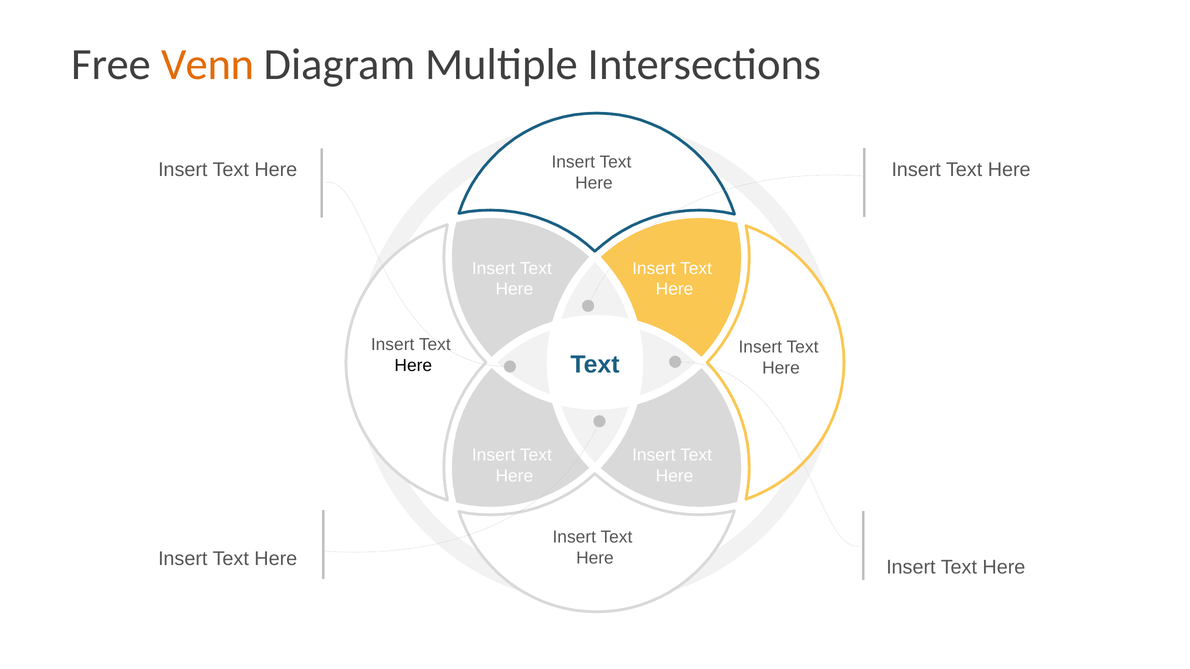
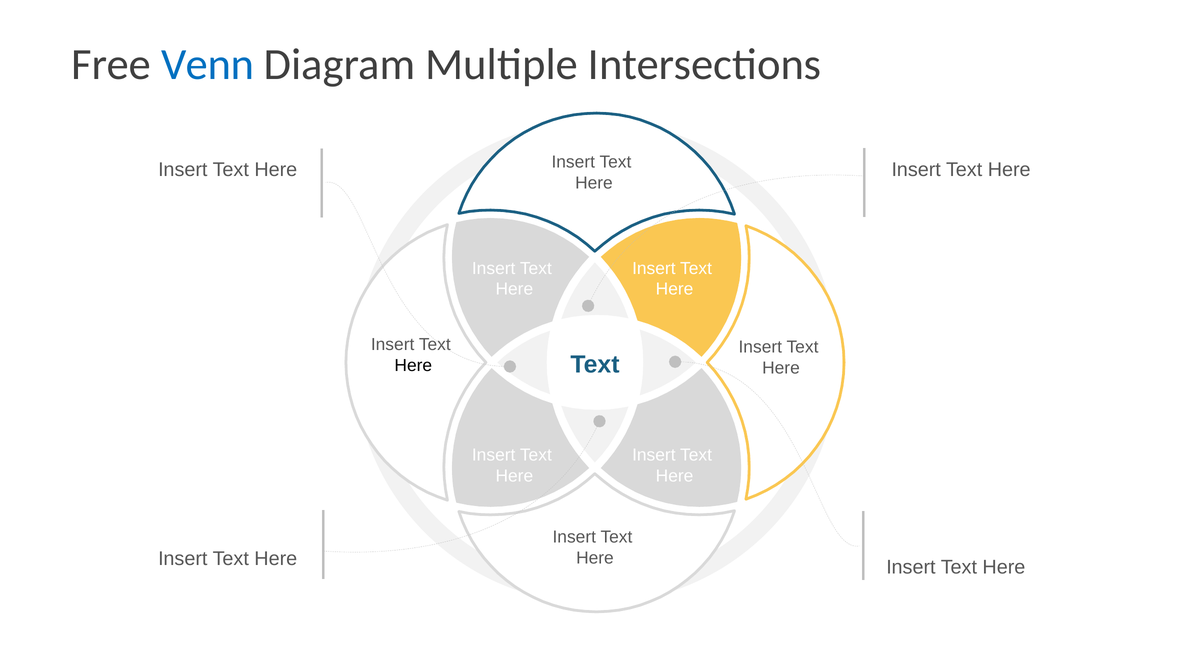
Venn colour: orange -> blue
